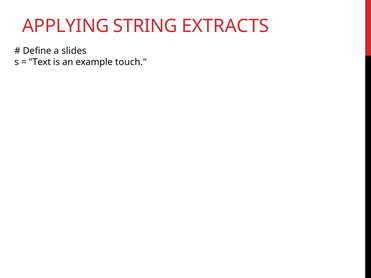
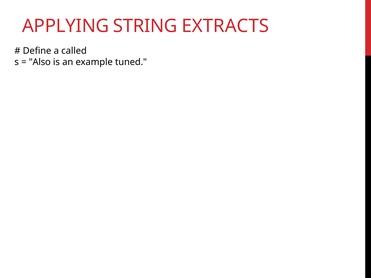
slides: slides -> called
Text: Text -> Also
touch: touch -> tuned
